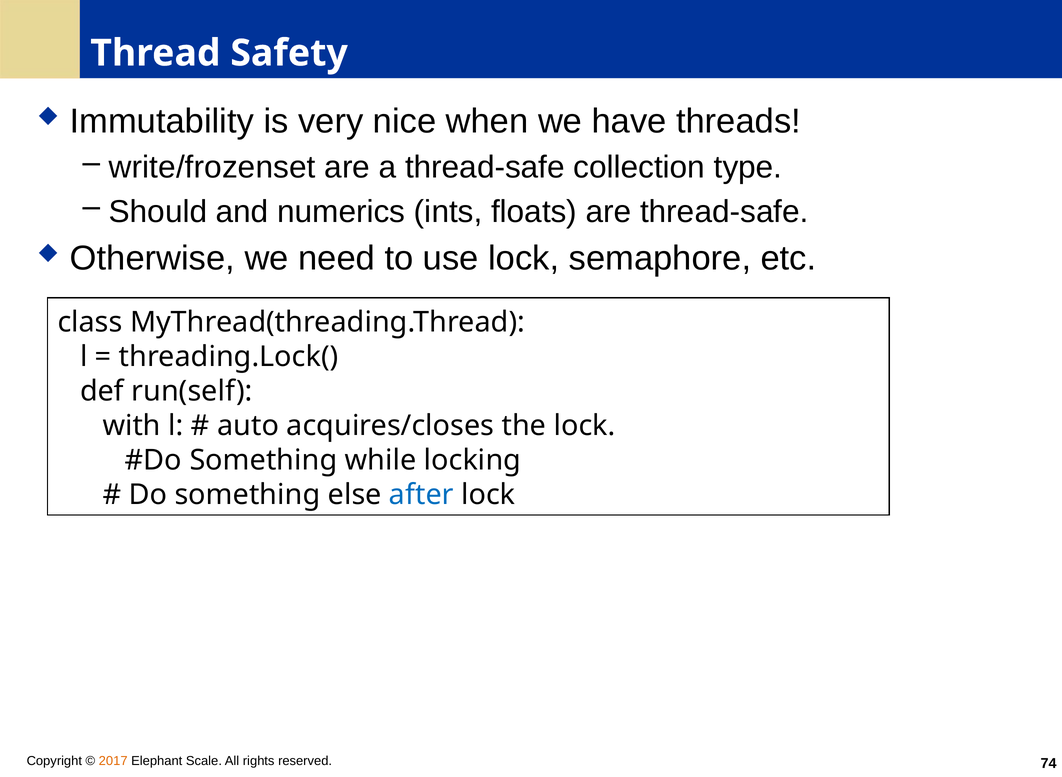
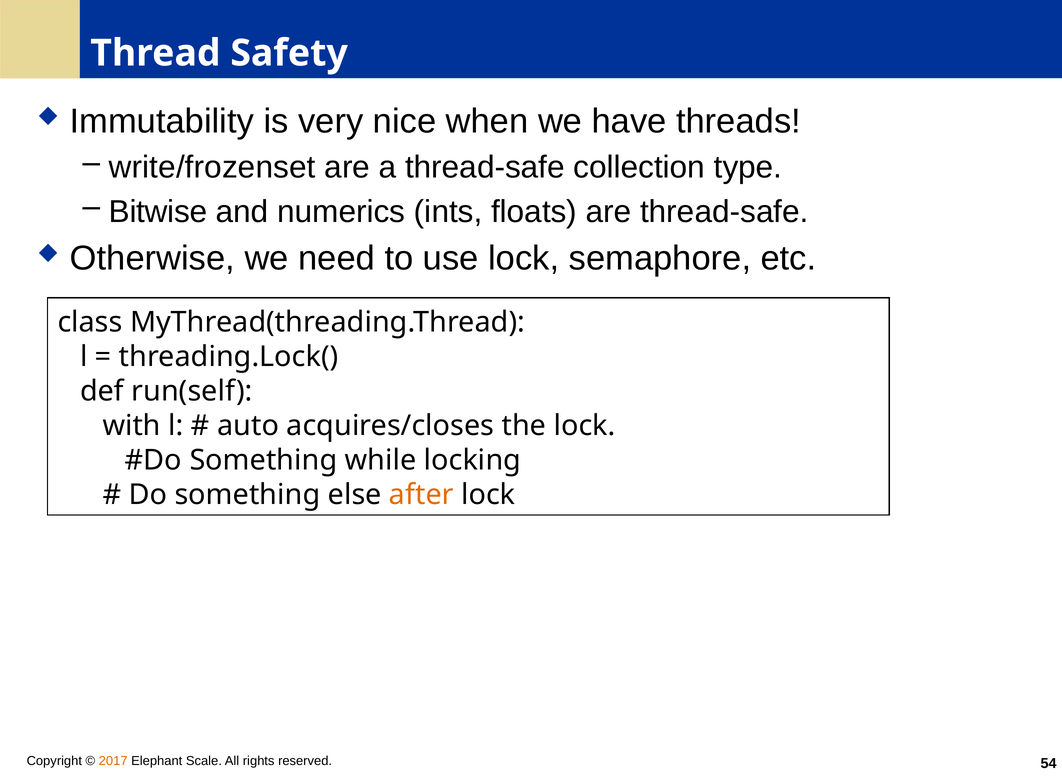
Should: Should -> Bitwise
after colour: blue -> orange
74: 74 -> 54
